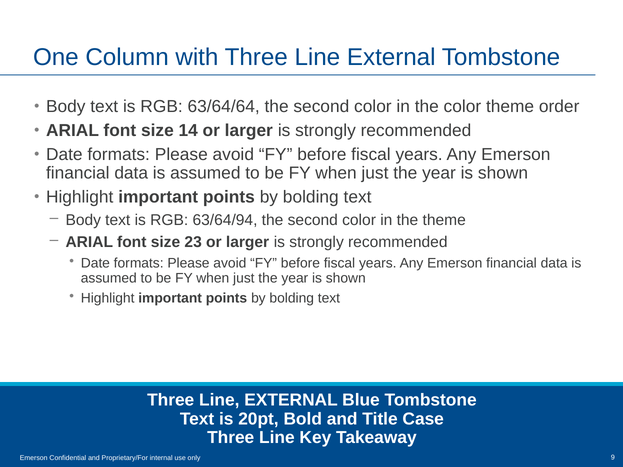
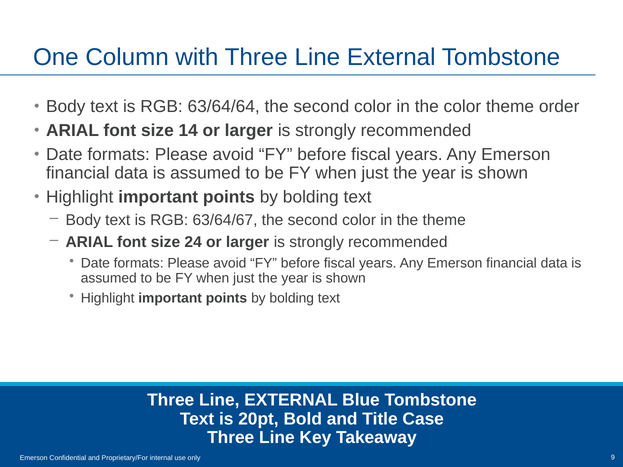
63/64/94: 63/64/94 -> 63/64/67
23: 23 -> 24
